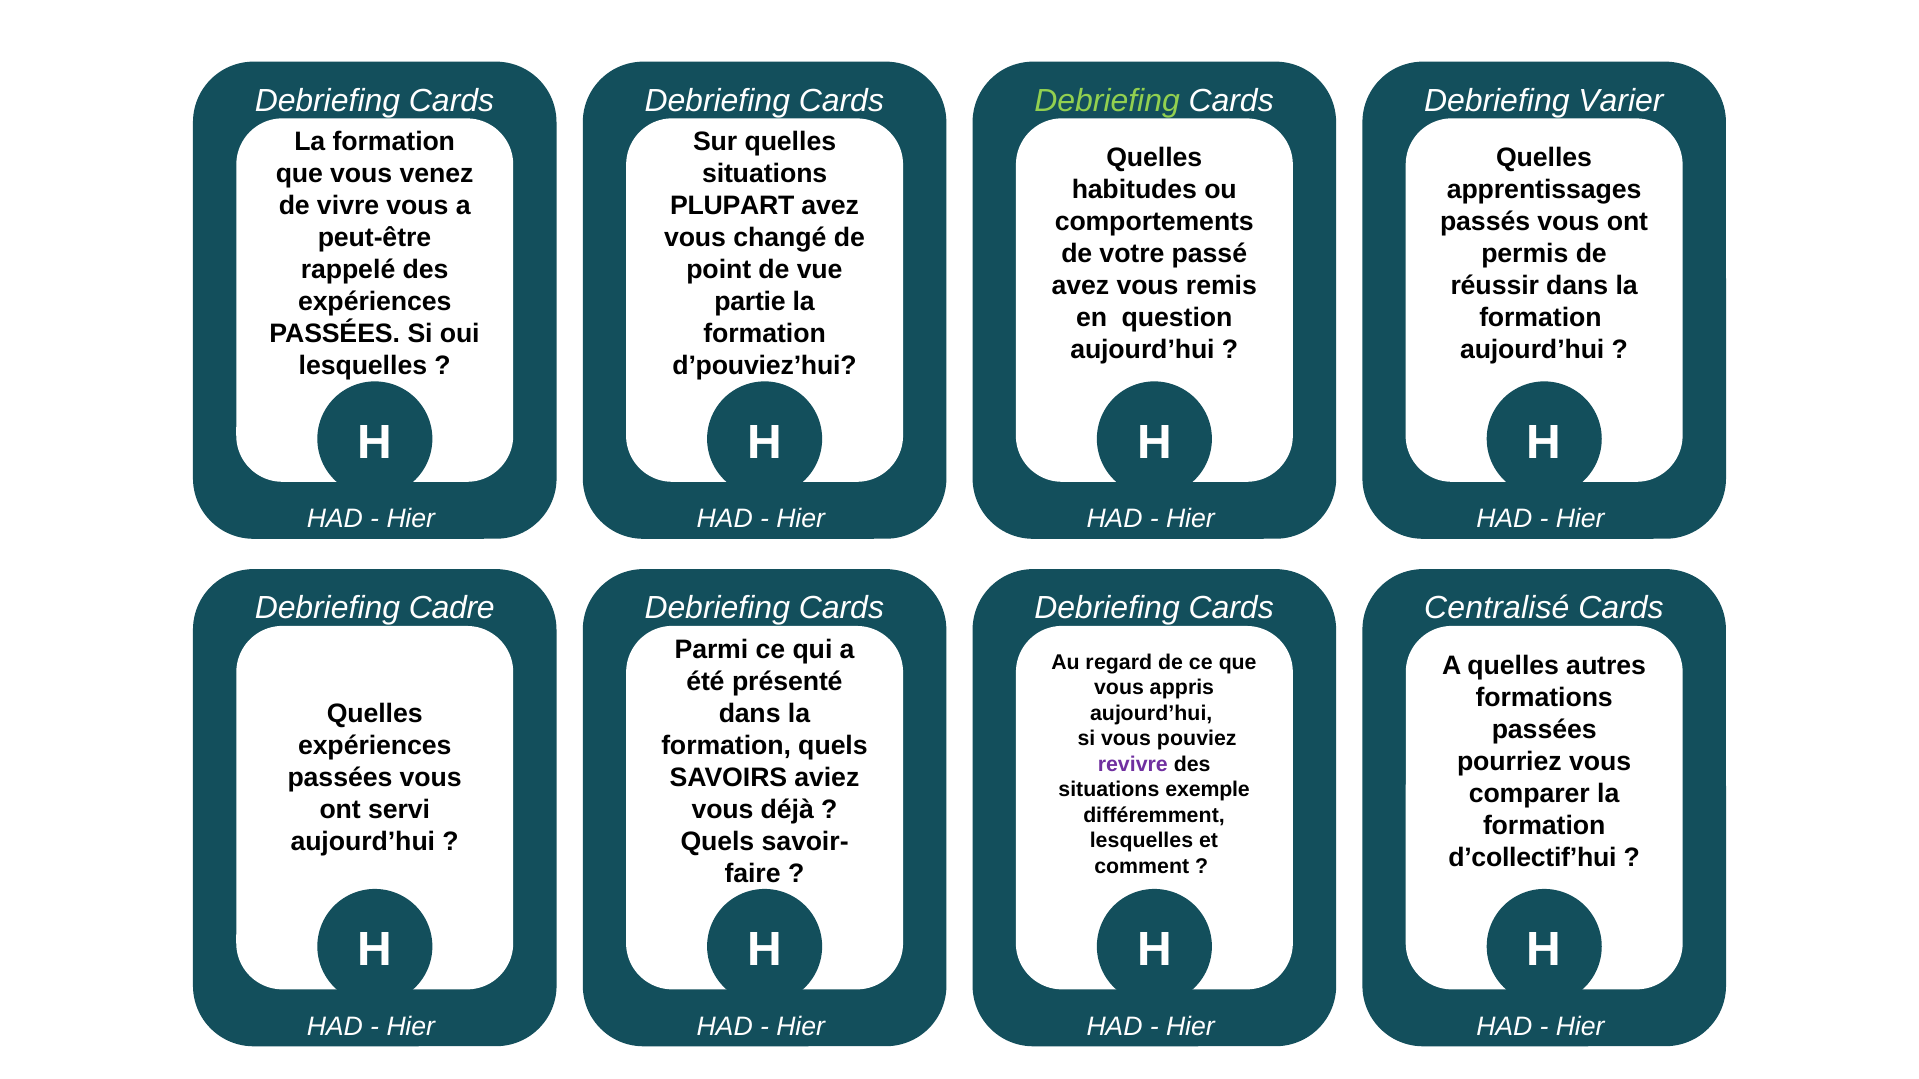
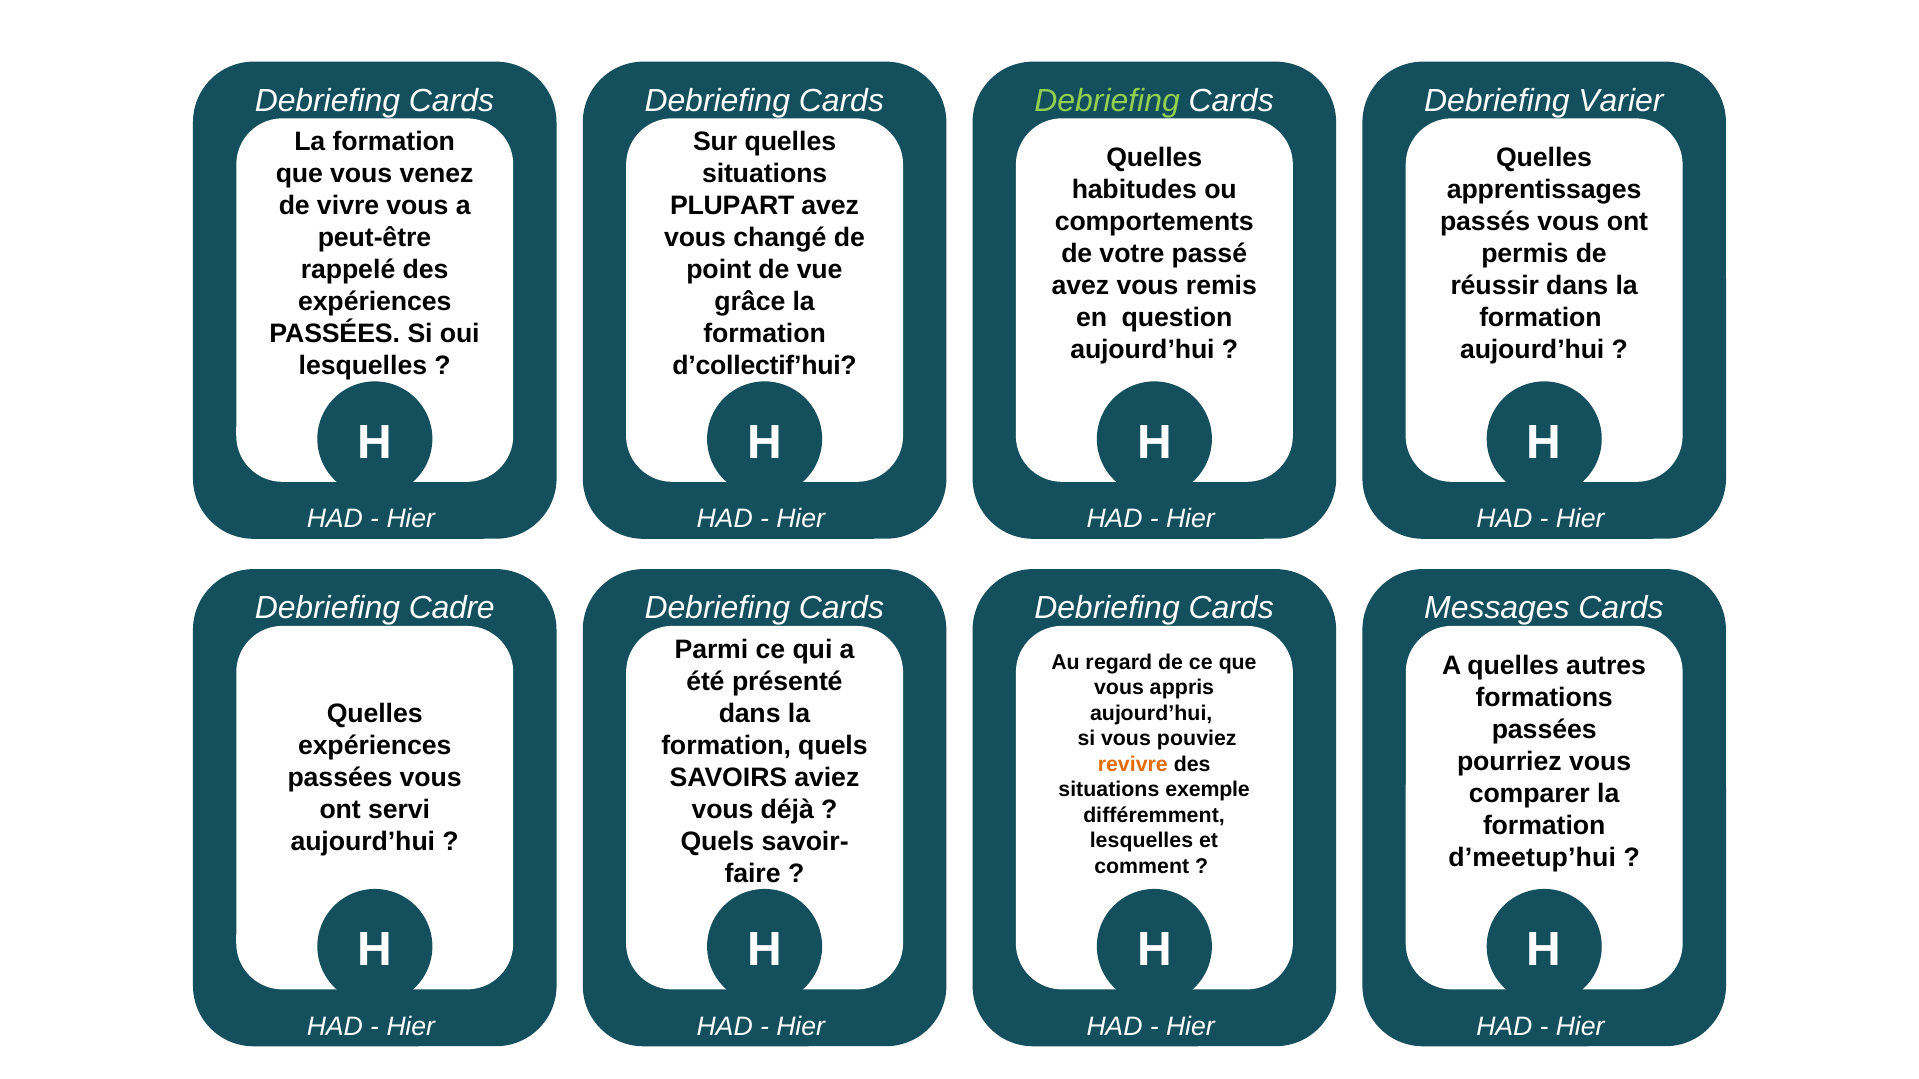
partie: partie -> grâce
d’pouviez’hui: d’pouviez’hui -> d’collectif’hui
Centralisé: Centralisé -> Messages
revivre colour: purple -> orange
d’collectif’hui: d’collectif’hui -> d’meetup’hui
